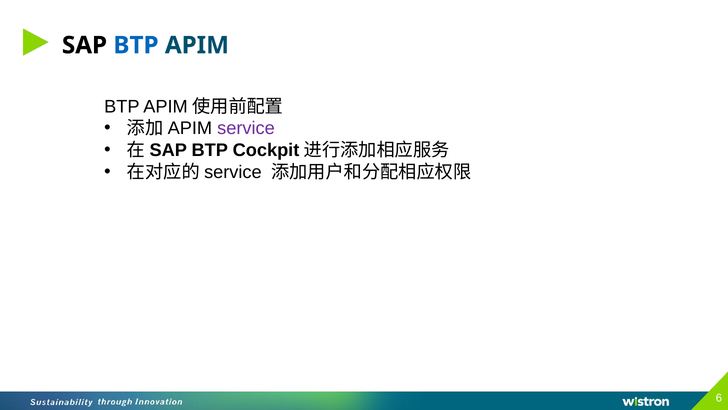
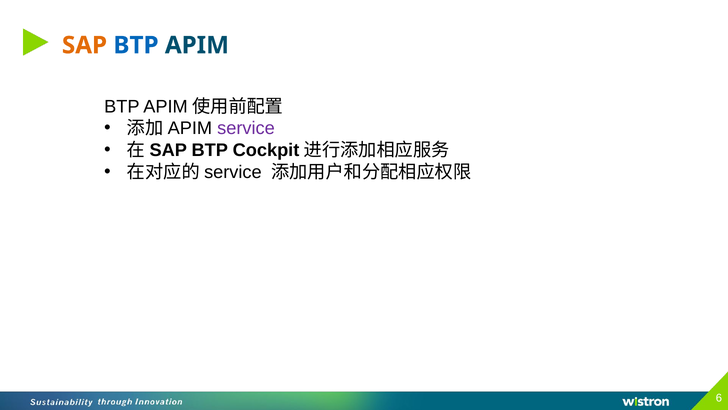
SAP colour: black -> orange
